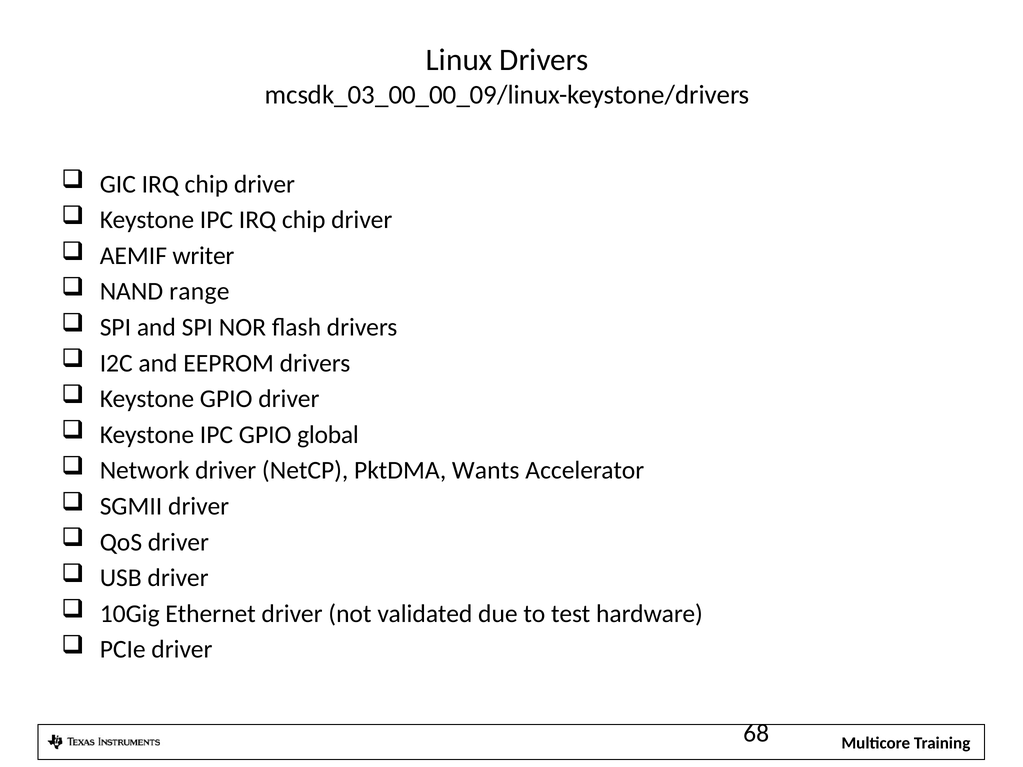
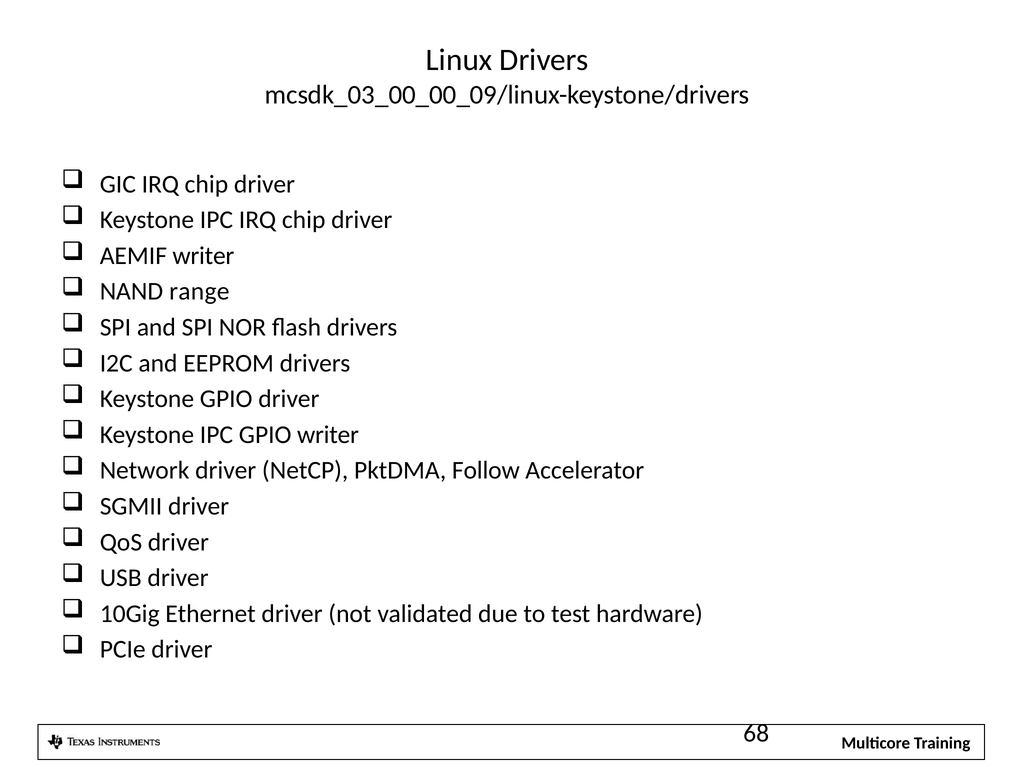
GPIO global: global -> writer
Wants: Wants -> Follow
